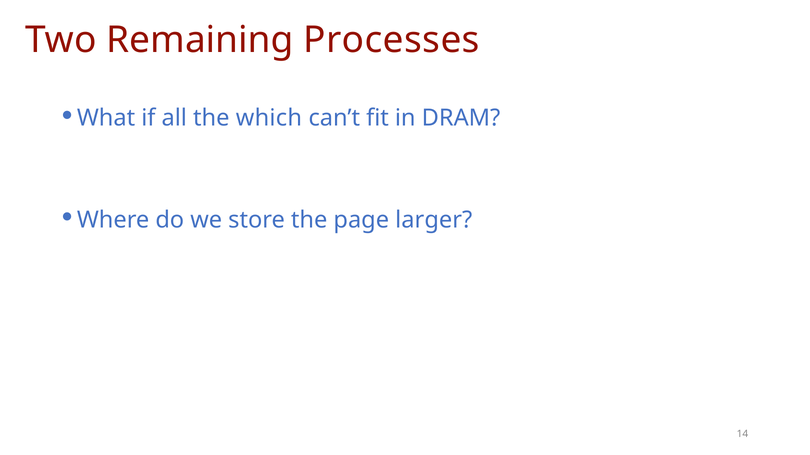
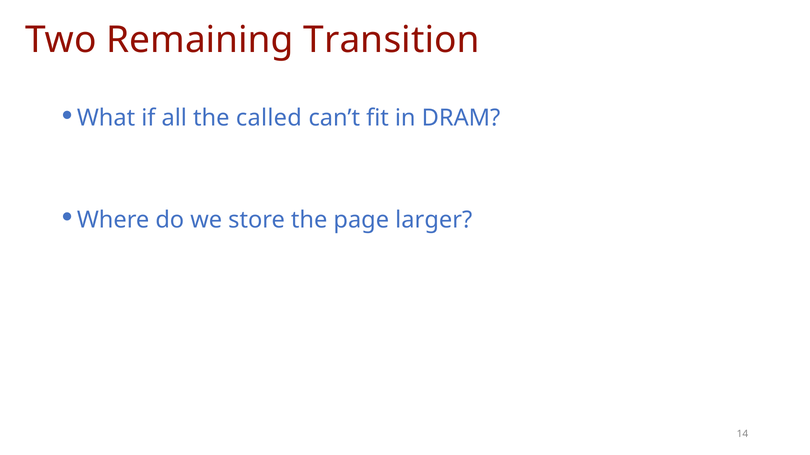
Processes: Processes -> Transition
which: which -> called
